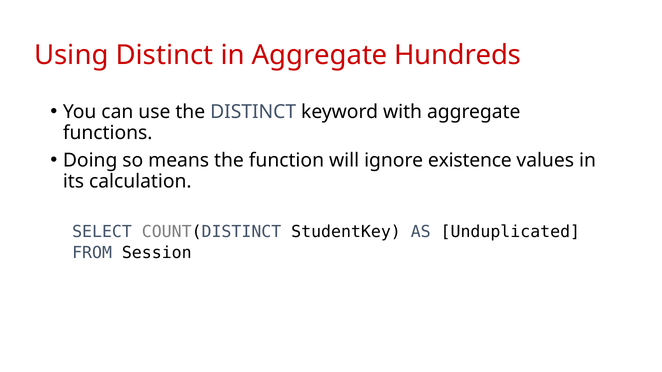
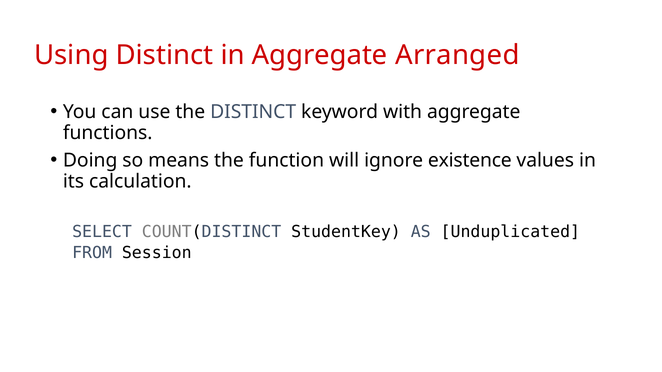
Hundreds: Hundreds -> Arranged
